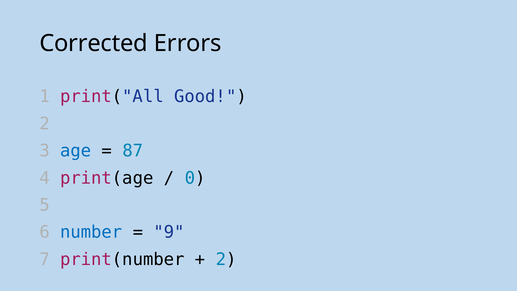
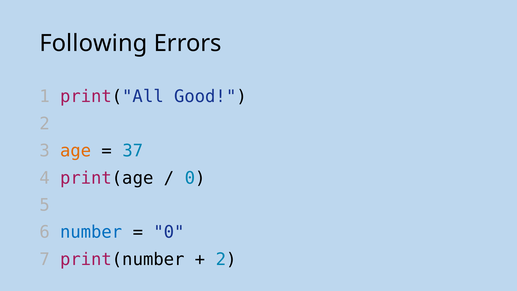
Corrected: Corrected -> Following
age colour: blue -> orange
87: 87 -> 37
9 at (169, 232): 9 -> 0
